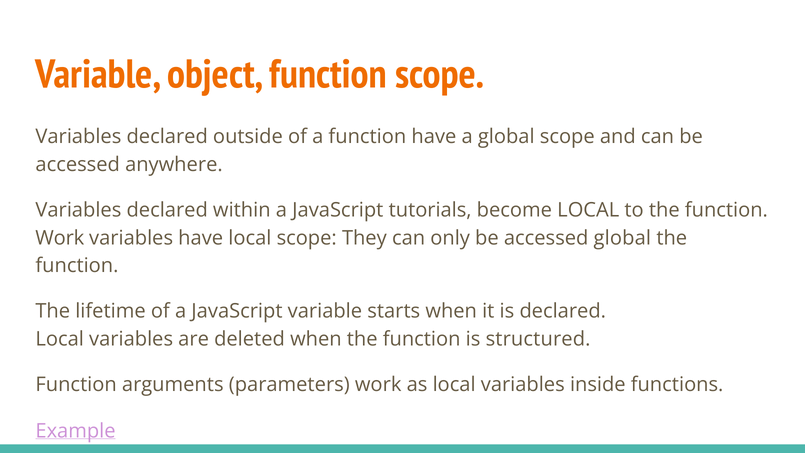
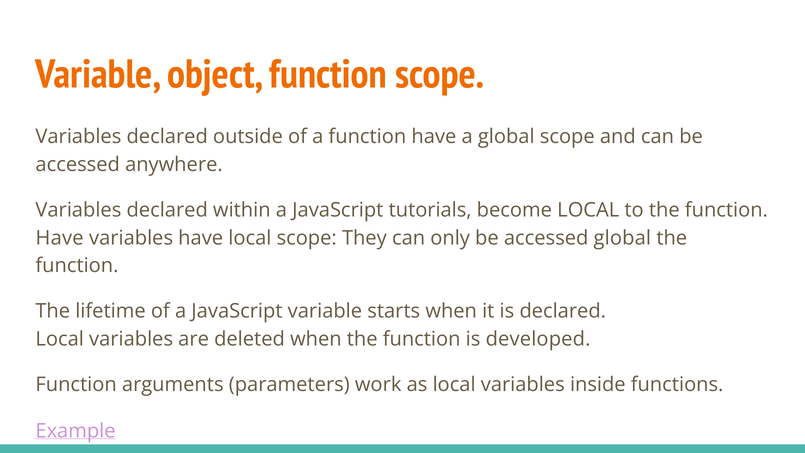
Work at (60, 238): Work -> Have
structured: structured -> developed
